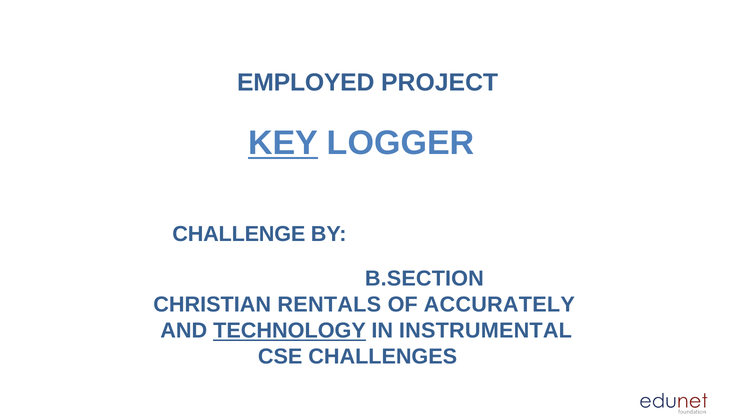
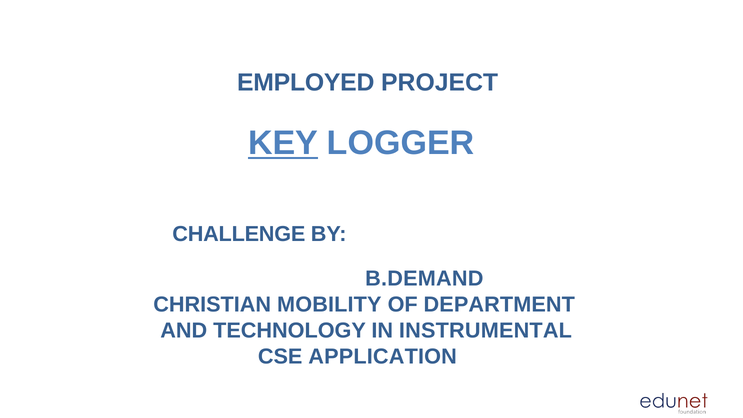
B.SECTION: B.SECTION -> B.DEMAND
RENTALS: RENTALS -> MOBILITY
ACCURATELY: ACCURATELY -> DEPARTMENT
TECHNOLOGY underline: present -> none
CHALLENGES: CHALLENGES -> APPLICATION
